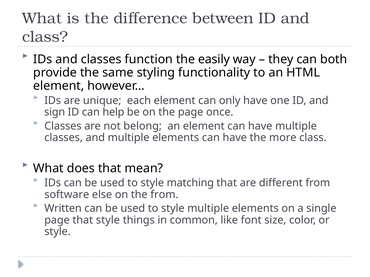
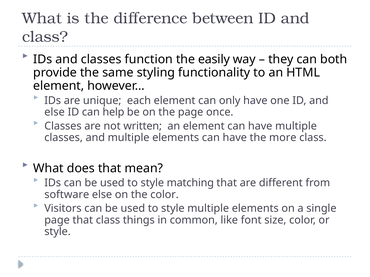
sign at (55, 112): sign -> else
belong: belong -> written
the from: from -> color
Written: Written -> Visitors
that style: style -> class
